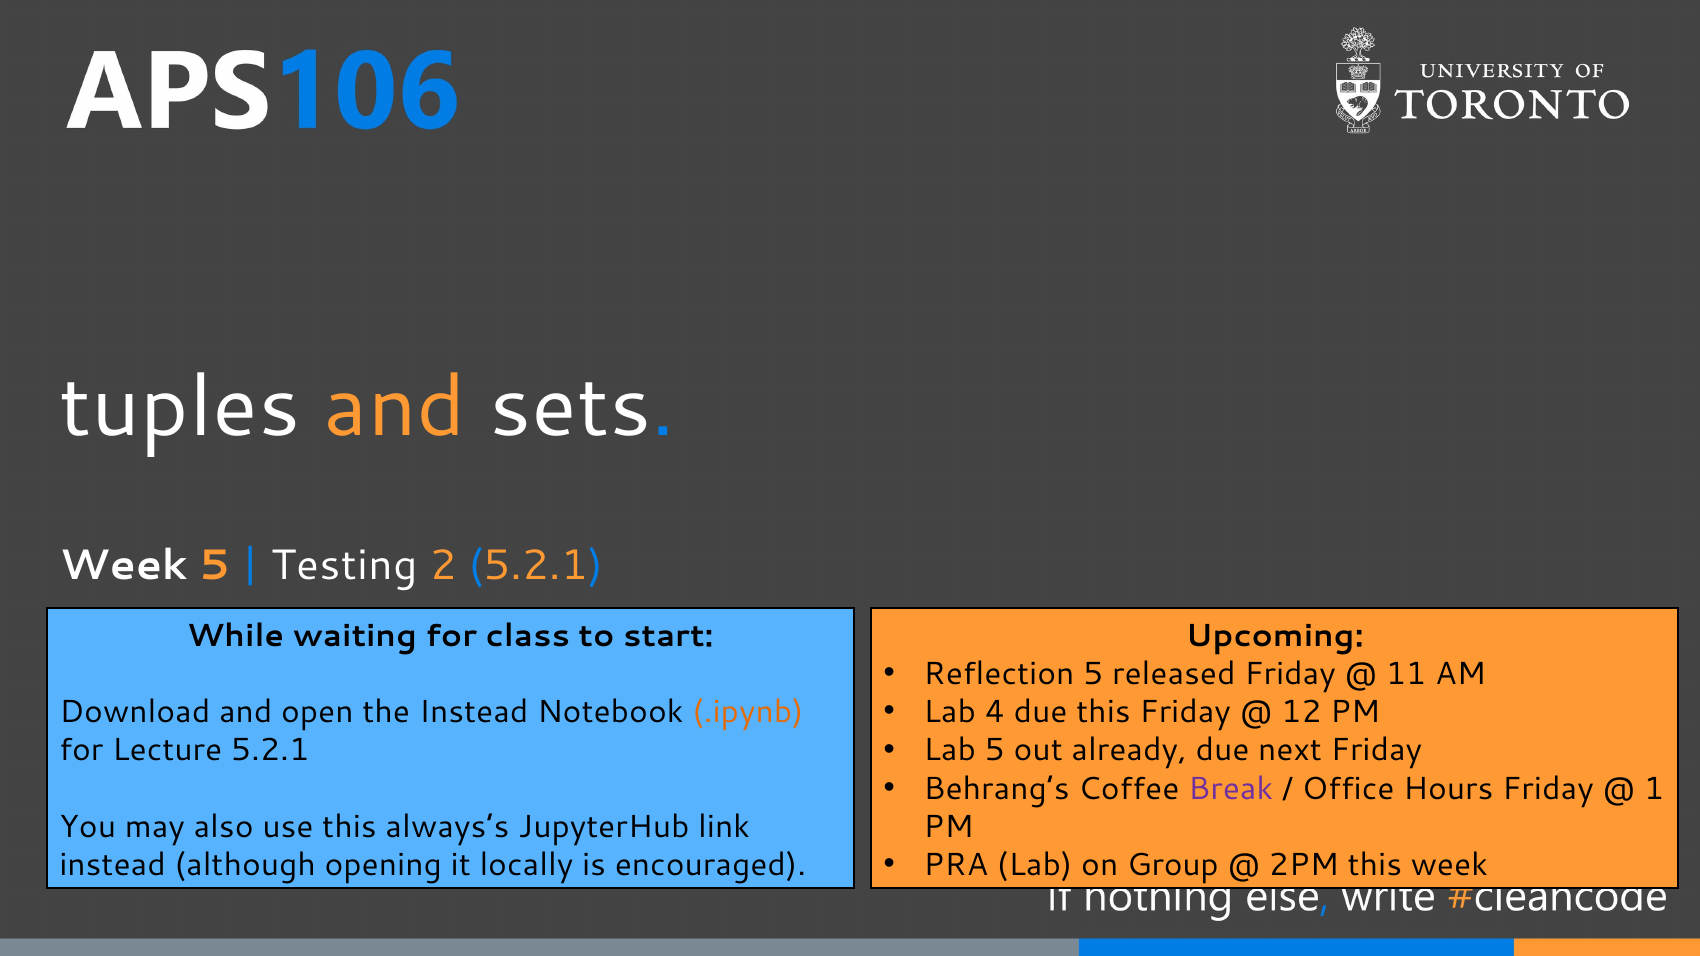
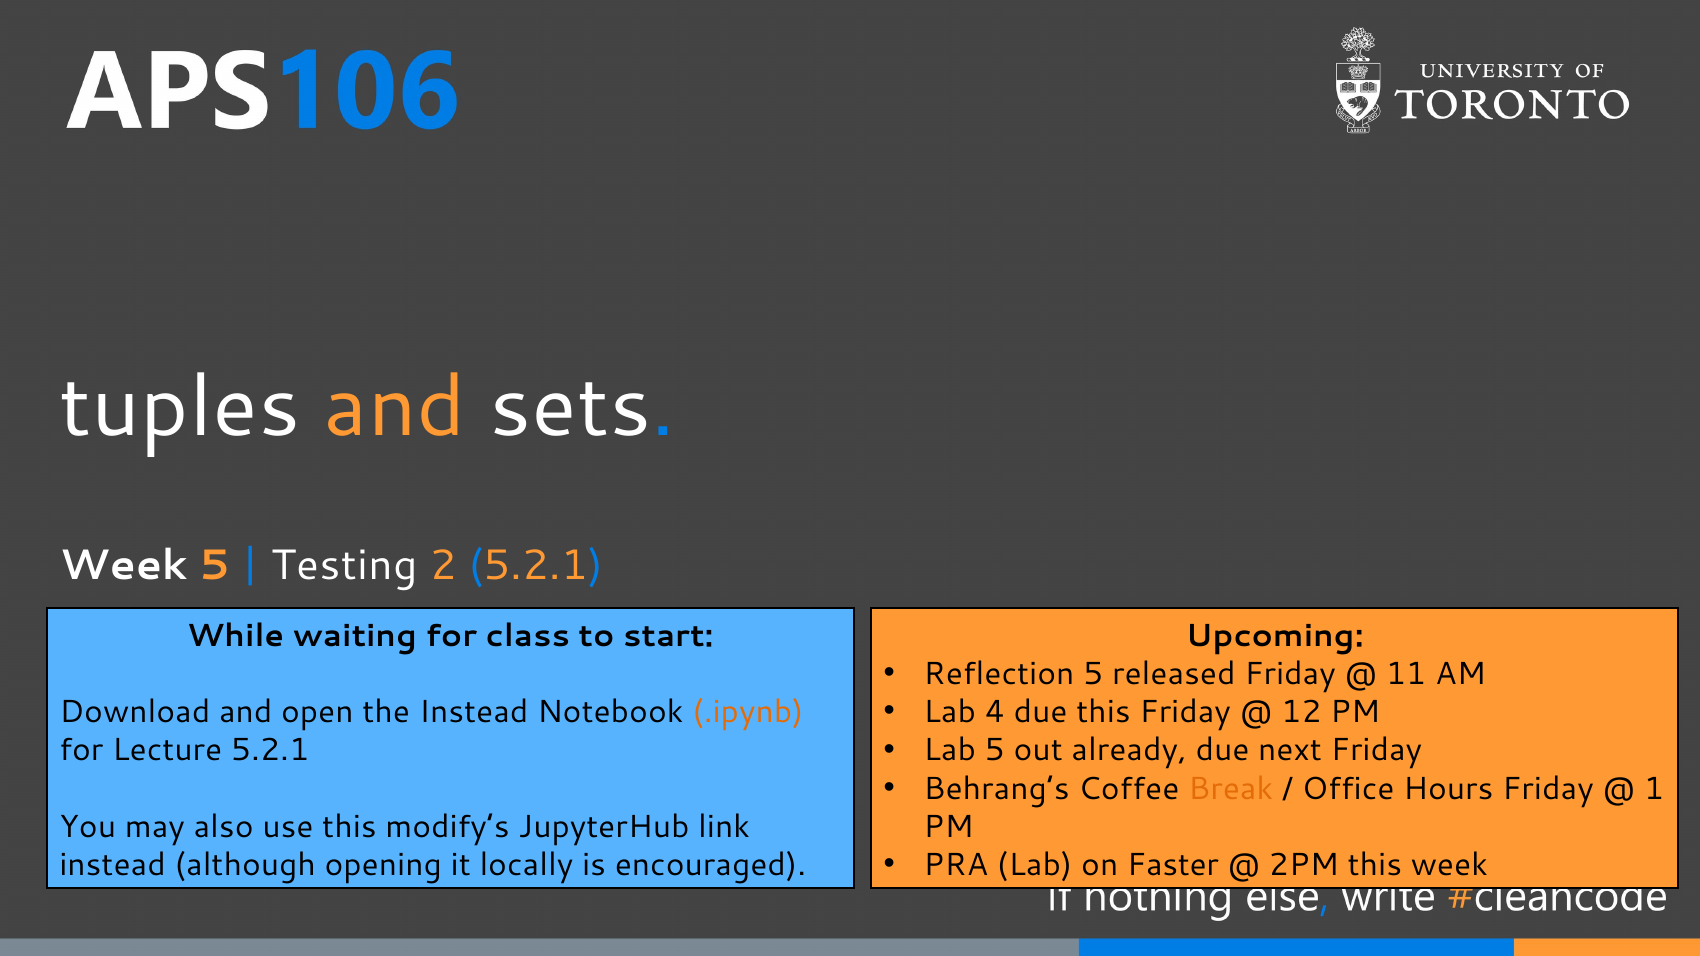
Break colour: purple -> orange
always’s: always’s -> modify’s
Group: Group -> Faster
